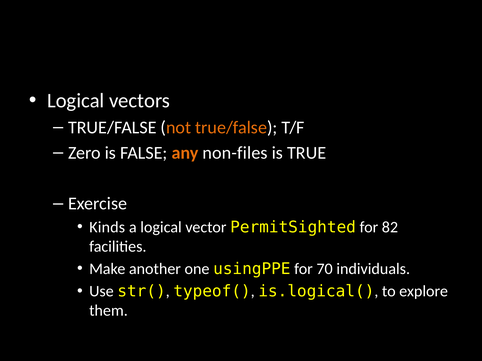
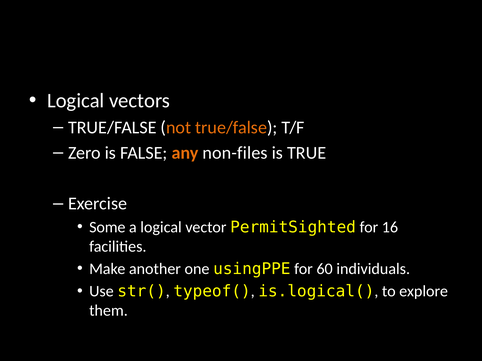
Kinds: Kinds -> Some
82: 82 -> 16
70: 70 -> 60
